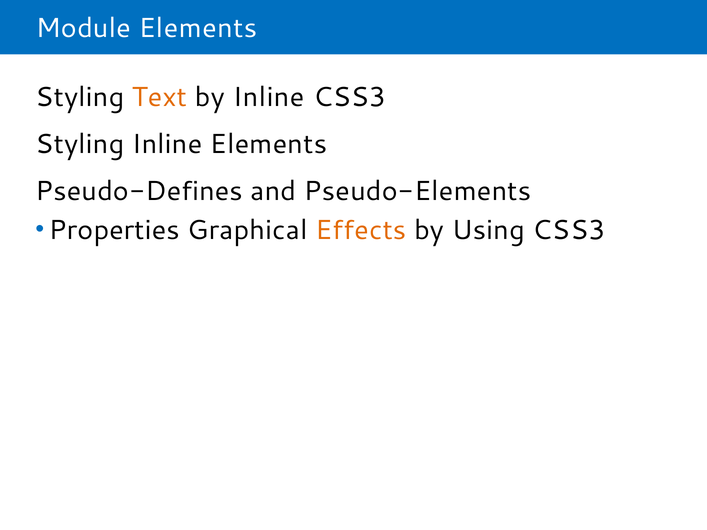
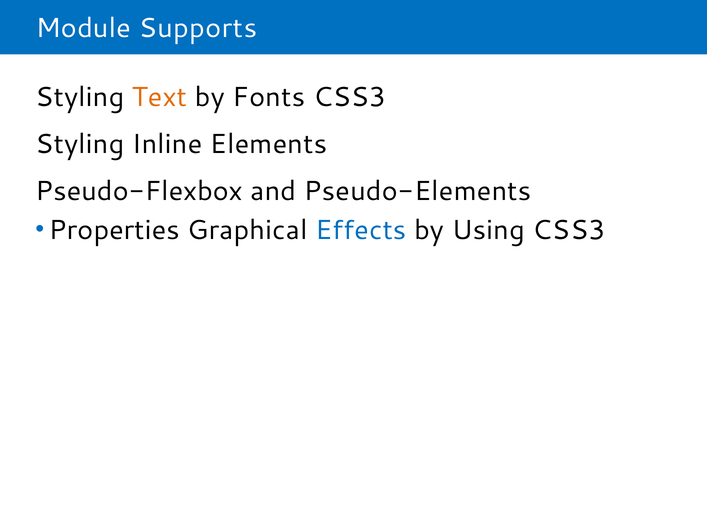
Module Elements: Elements -> Supports
by Inline: Inline -> Fonts
Pseudo-Defines: Pseudo-Defines -> Pseudo-Flexbox
Effects colour: orange -> blue
